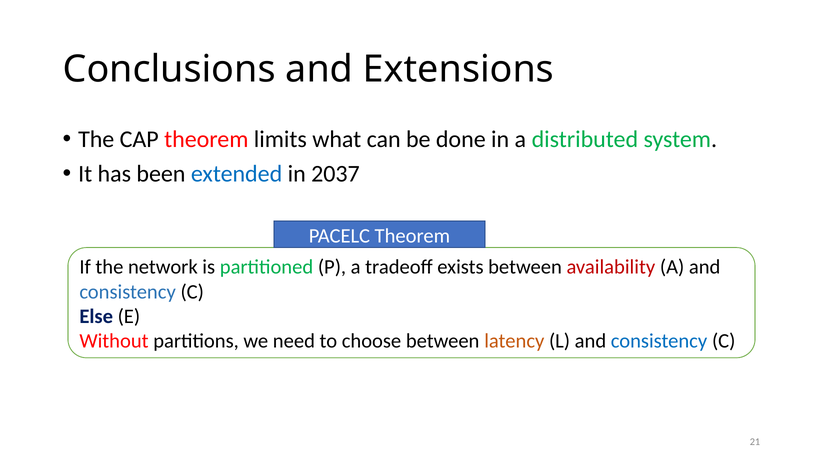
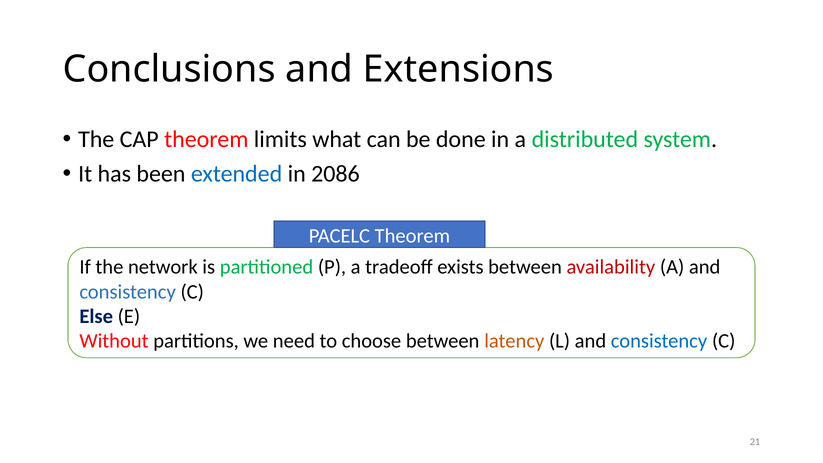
2037: 2037 -> 2086
